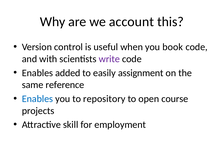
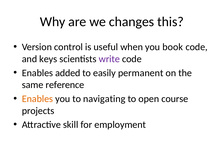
account: account -> changes
with: with -> keys
assignment: assignment -> permanent
Enables at (37, 99) colour: blue -> orange
repository: repository -> navigating
